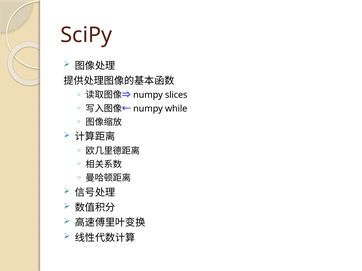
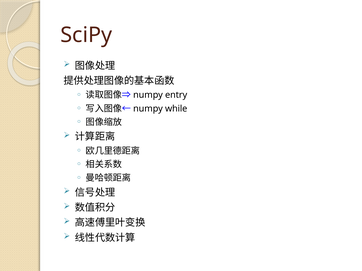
slices: slices -> entry
